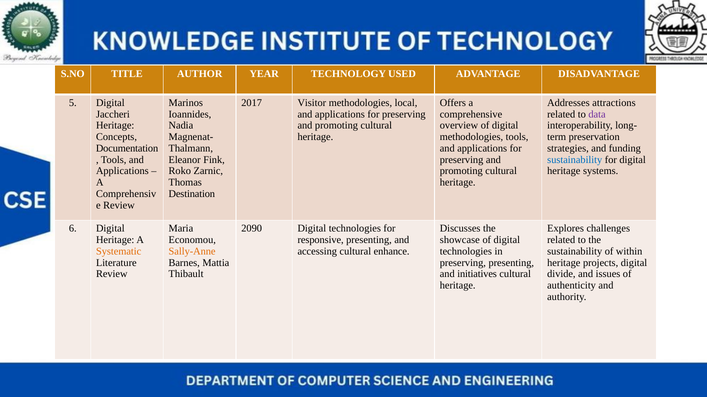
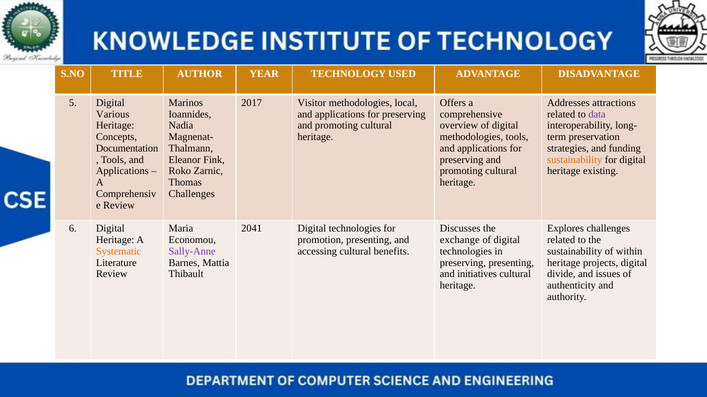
Jaccheri: Jaccheri -> Various
sustainability at (575, 160) colour: blue -> orange
systems: systems -> existing
Destination at (192, 194): Destination -> Challenges
2090: 2090 -> 2041
responsive: responsive -> promotion
showcase: showcase -> exchange
Sally-Anne colour: orange -> purple
enhance: enhance -> benefits
